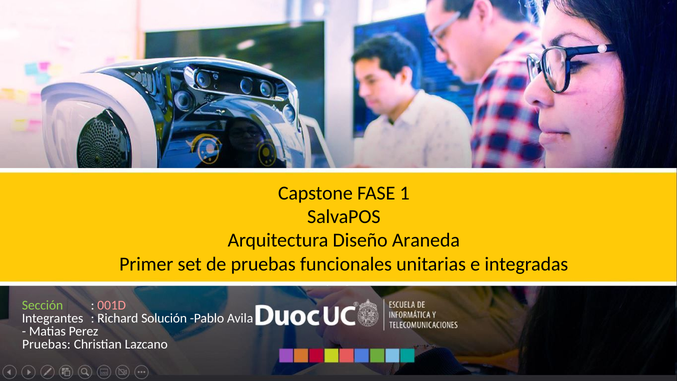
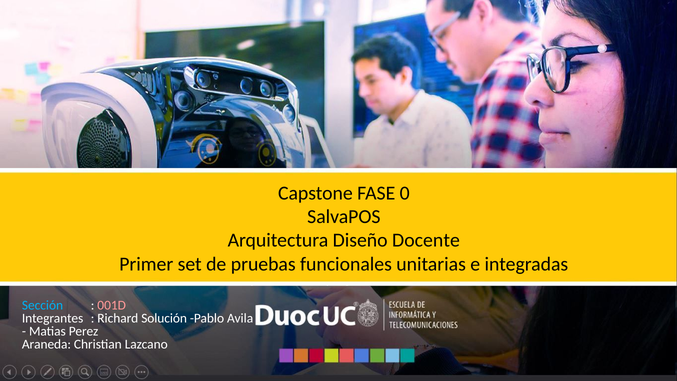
1: 1 -> 0
Araneda: Araneda -> Docente
Sección colour: light green -> light blue
Pruebas at (46, 344): Pruebas -> Araneda
